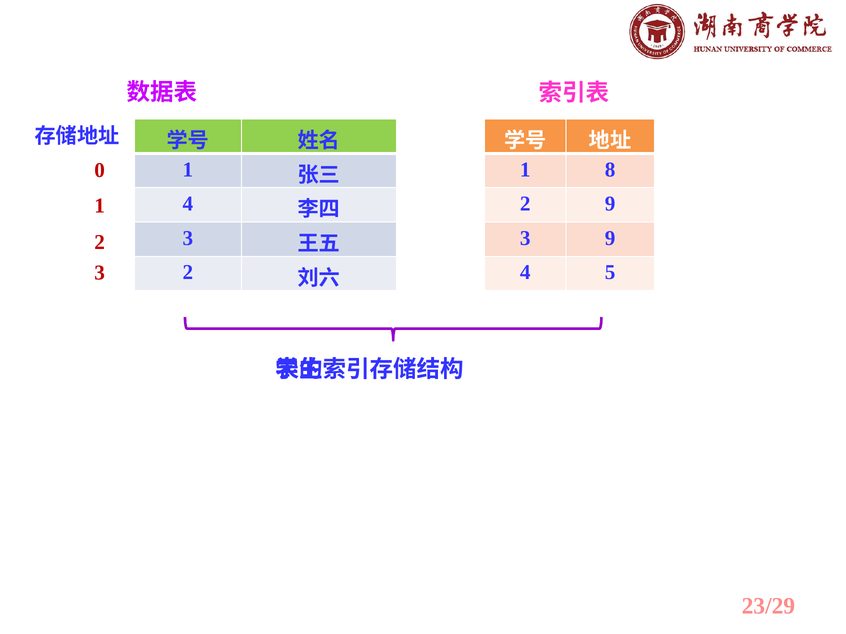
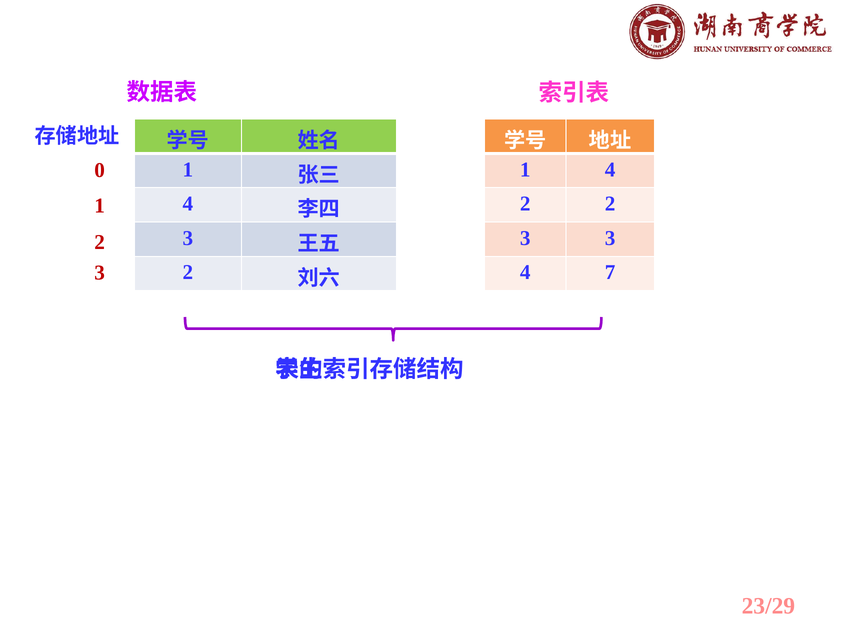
1 8: 8 -> 4
2 9: 9 -> 2
3 9: 9 -> 3
5: 5 -> 7
